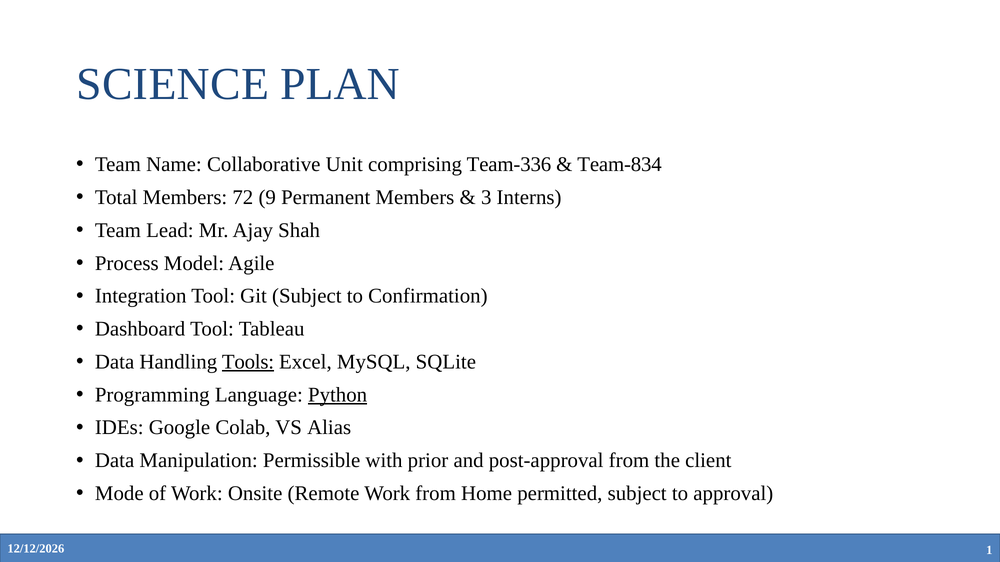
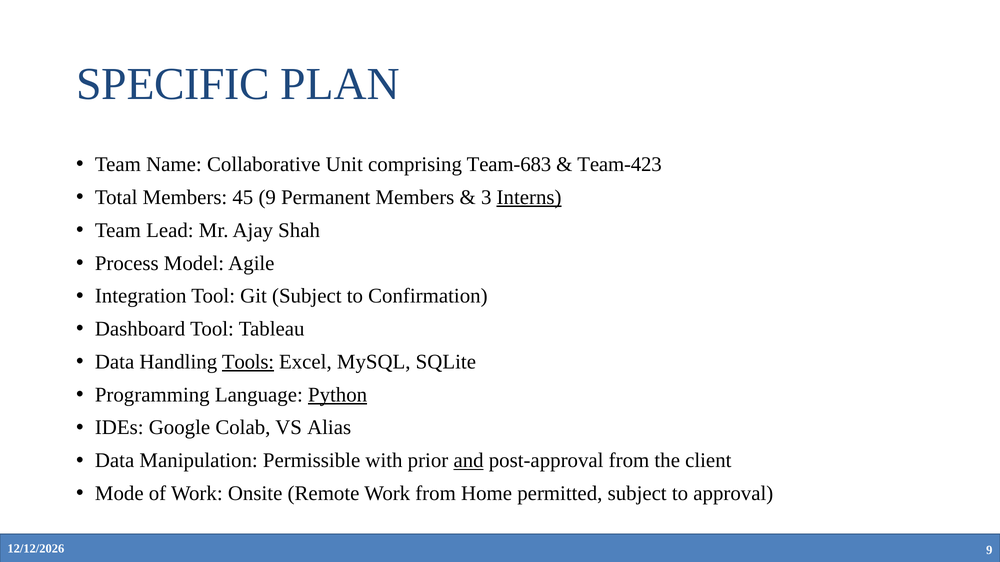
SCIENCE: SCIENCE -> SPECIFIC
Team-336: Team-336 -> Team-683
Team-834: Team-834 -> Team-423
72: 72 -> 45
Interns underline: none -> present
and underline: none -> present
1 at (989, 550): 1 -> 9
